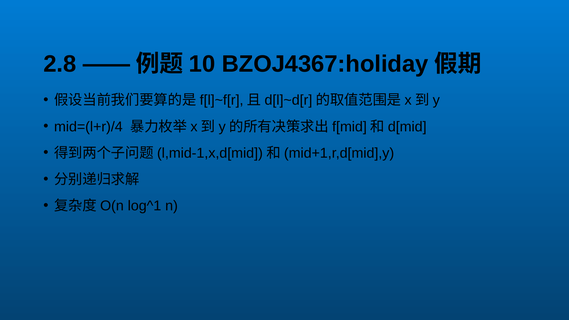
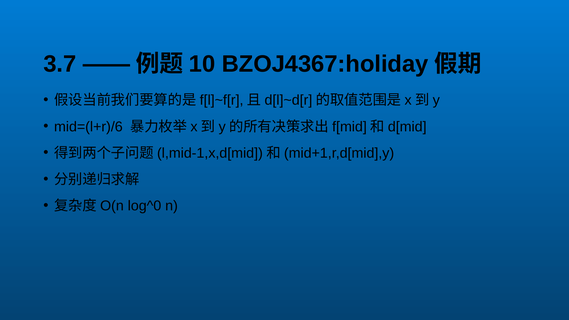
2.8: 2.8 -> 3.7
mid=(l+r)/4: mid=(l+r)/4 -> mid=(l+r)/6
log^1: log^1 -> log^0
